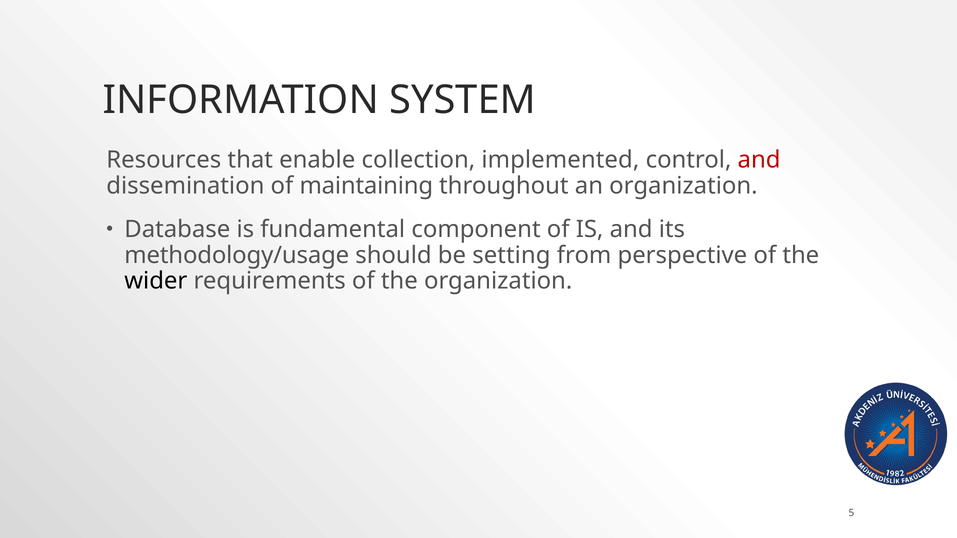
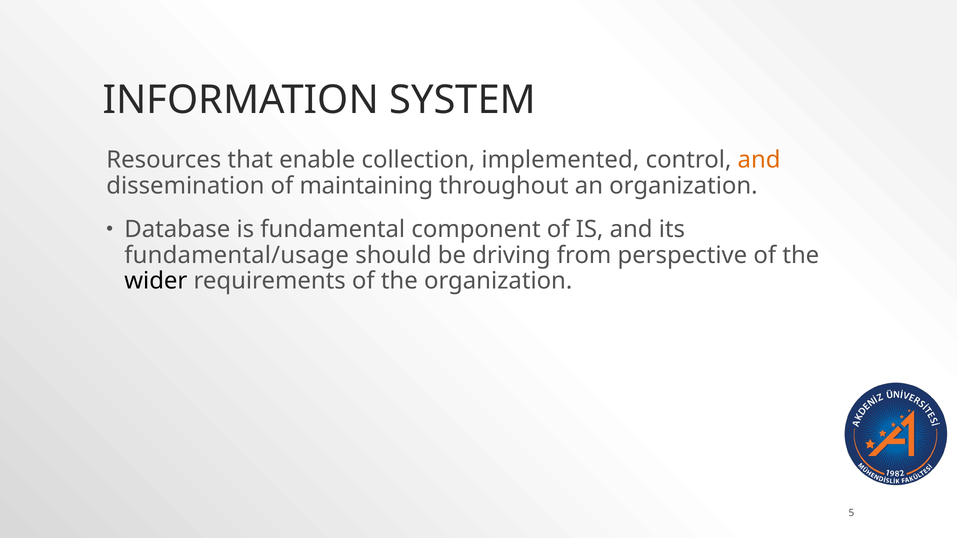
and at (759, 160) colour: red -> orange
methodology/usage: methodology/usage -> fundamental/usage
setting: setting -> driving
